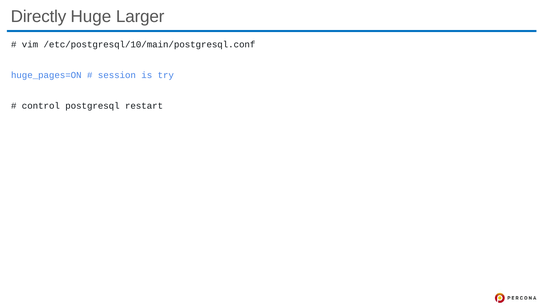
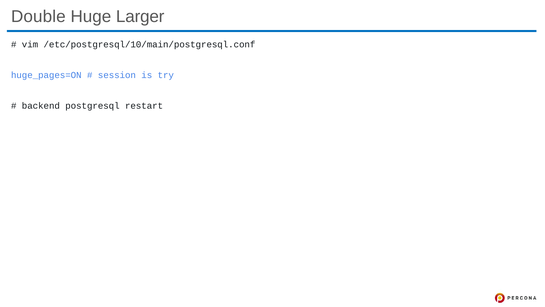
Directly: Directly -> Double
control: control -> backend
